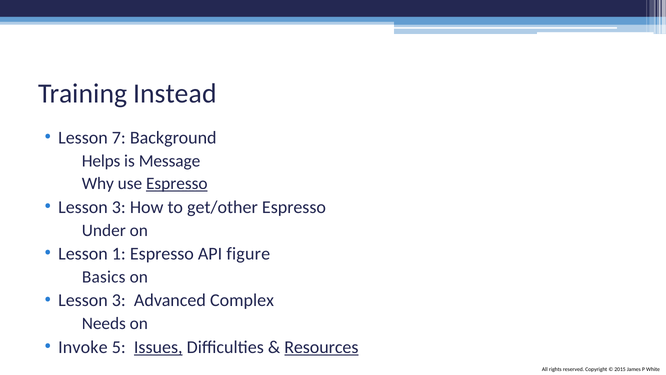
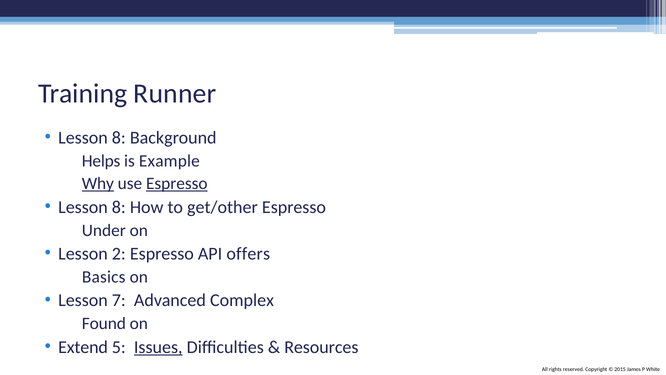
Instead: Instead -> Runner
7 at (119, 137): 7 -> 8
Message: Message -> Example
Why underline: none -> present
3 at (119, 207): 3 -> 8
1: 1 -> 2
figure: figure -> offers
3 at (119, 300): 3 -> 7
Needs: Needs -> Found
Invoke: Invoke -> Extend
Resources underline: present -> none
